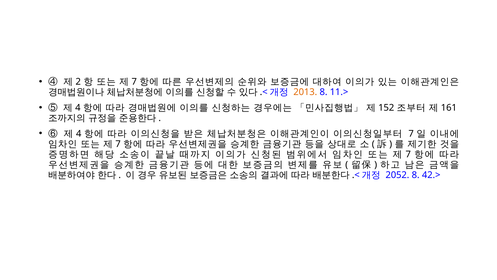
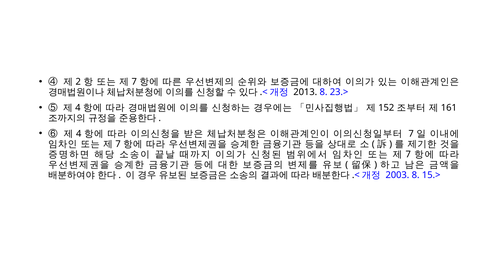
2013 colour: orange -> black
11.>: 11.> -> 23.>
2052: 2052 -> 2003
42.>: 42.> -> 15.>
